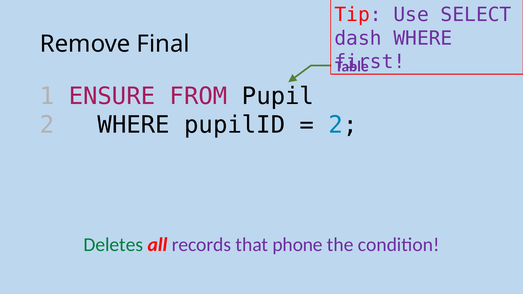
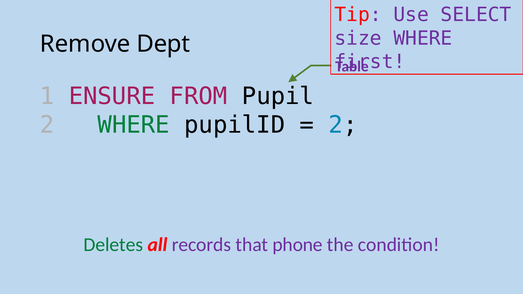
dash: dash -> size
Final: Final -> Dept
WHERE at (134, 125) colour: black -> green
